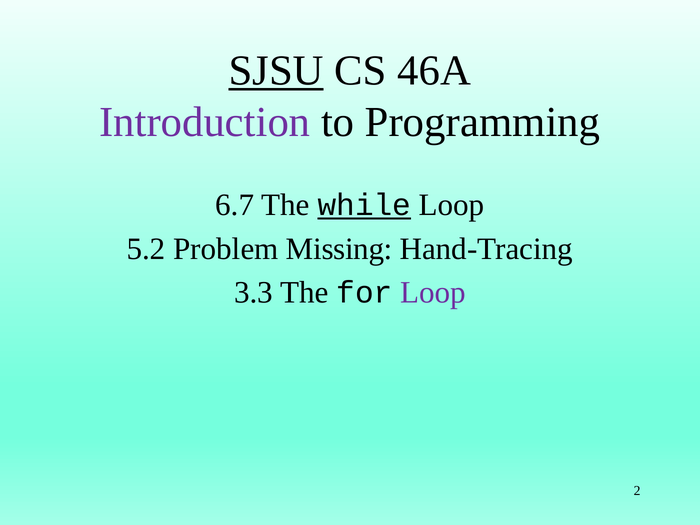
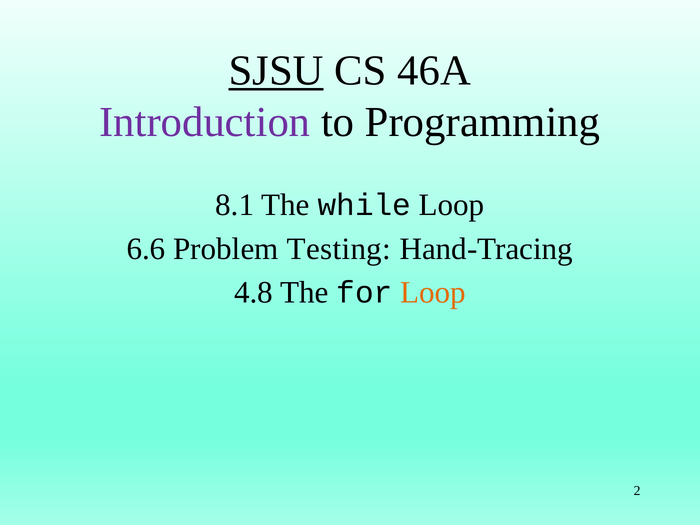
6.7: 6.7 -> 8.1
while underline: present -> none
5.2: 5.2 -> 6.6
Missing: Missing -> Testing
3.3: 3.3 -> 4.8
Loop at (433, 292) colour: purple -> orange
